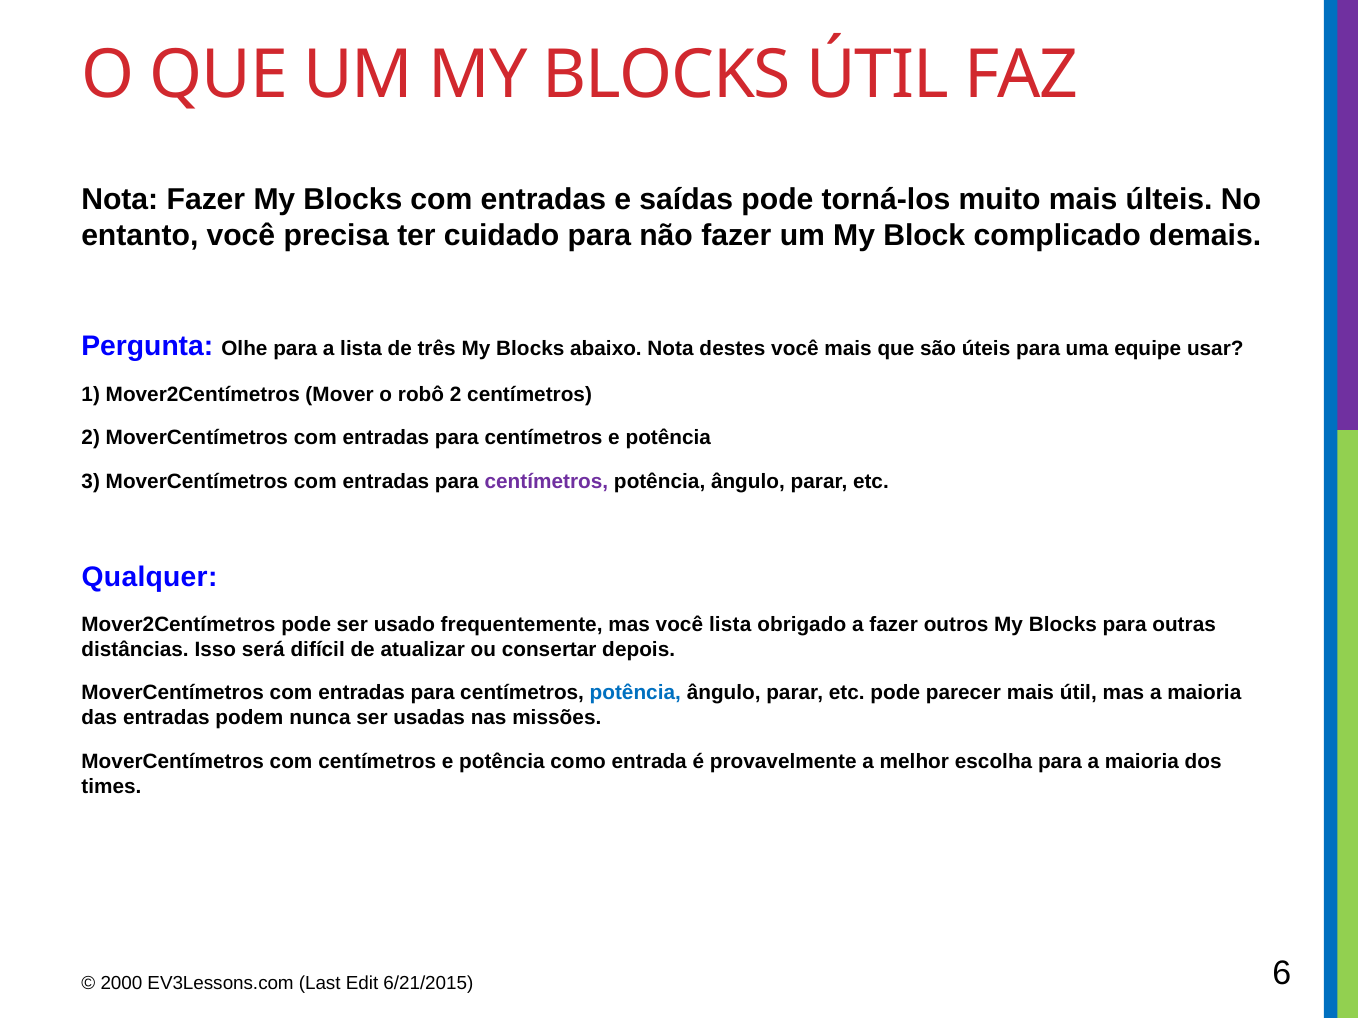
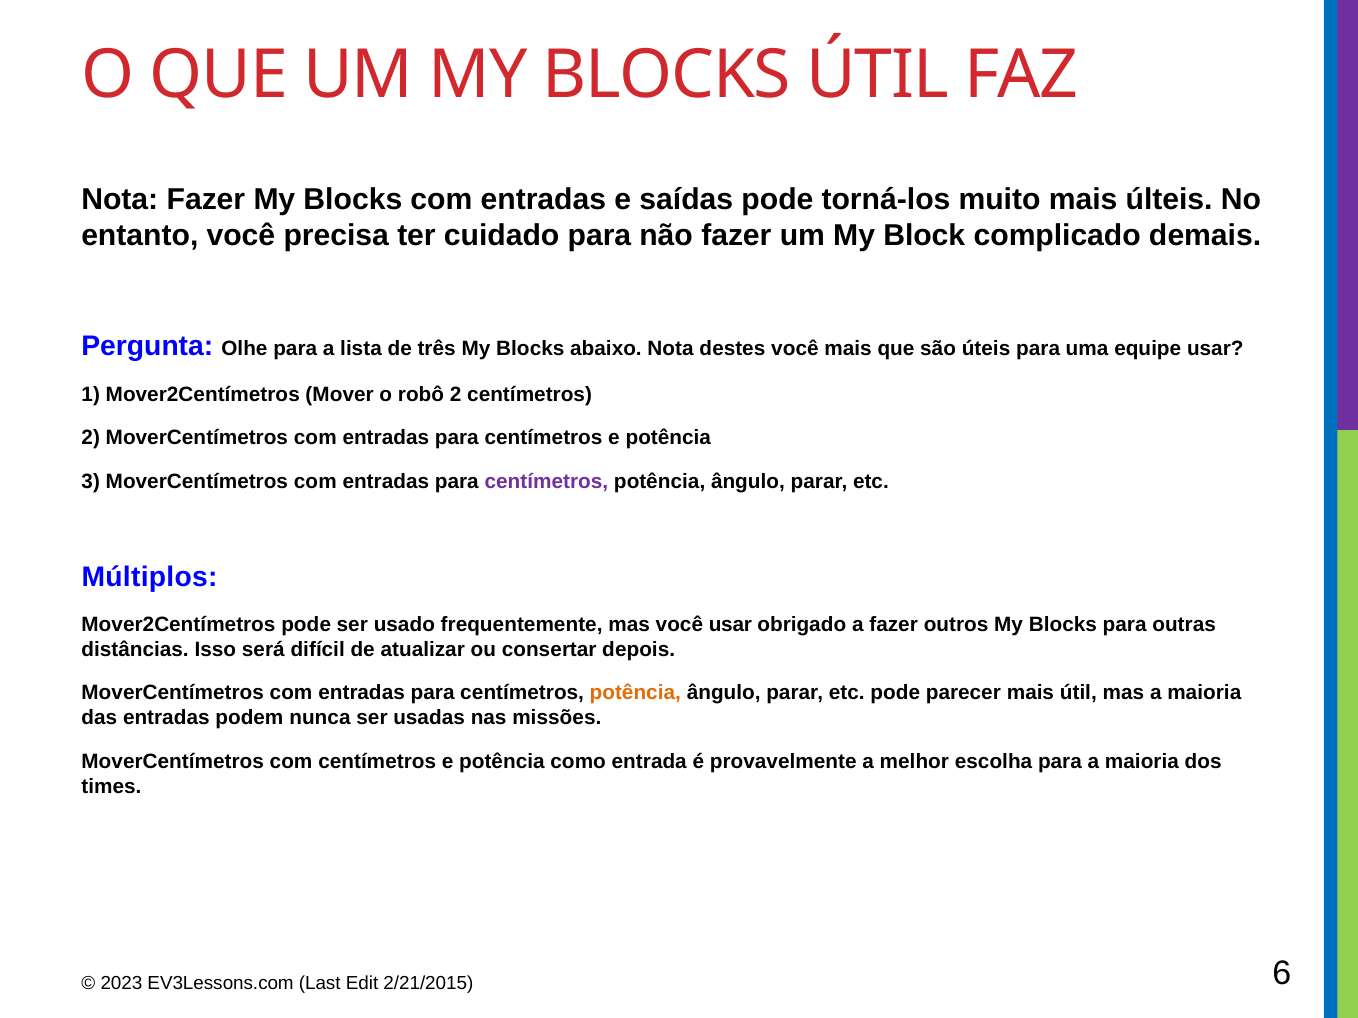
Qualquer: Qualquer -> Múltiplos
você lista: lista -> usar
potência at (635, 693) colour: blue -> orange
2000: 2000 -> 2023
6/21/2015: 6/21/2015 -> 2/21/2015
